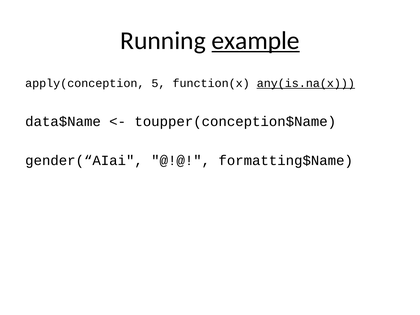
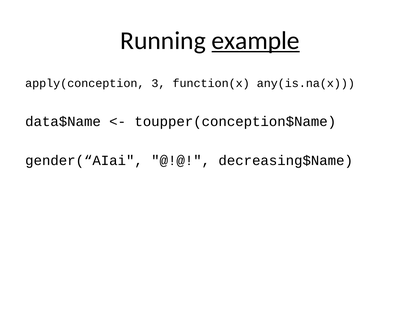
5: 5 -> 3
any(is.na(x underline: present -> none
formatting$Name: formatting$Name -> decreasing$Name
